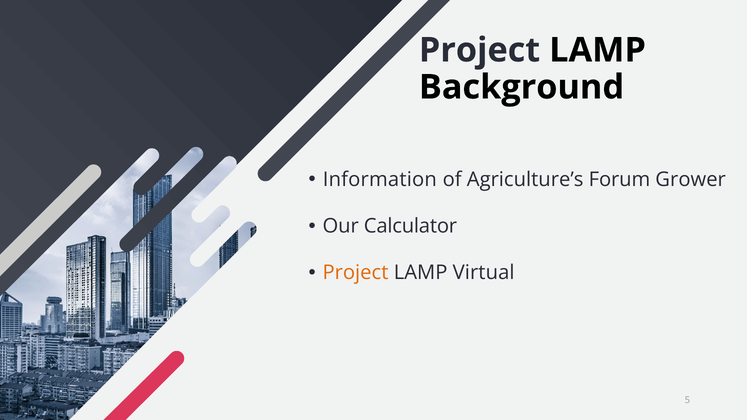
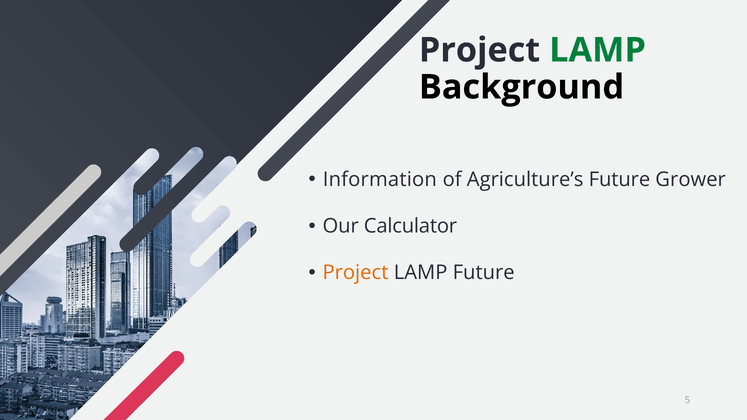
LAMP at (598, 50) colour: black -> green
Agriculture’s Forum: Forum -> Future
LAMP Virtual: Virtual -> Future
